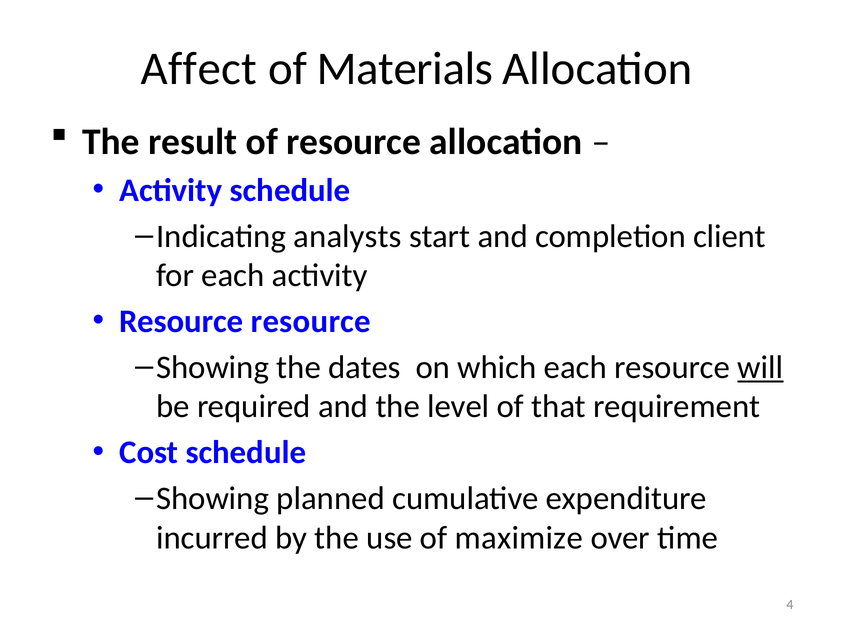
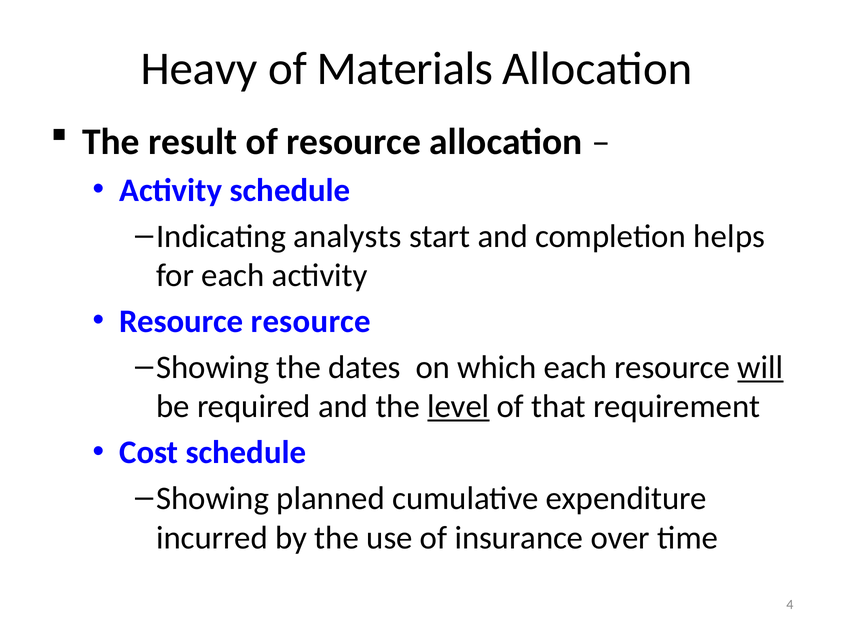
Affect: Affect -> Heavy
client: client -> helps
level underline: none -> present
maximize: maximize -> insurance
